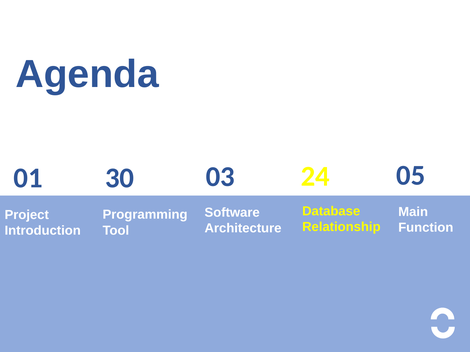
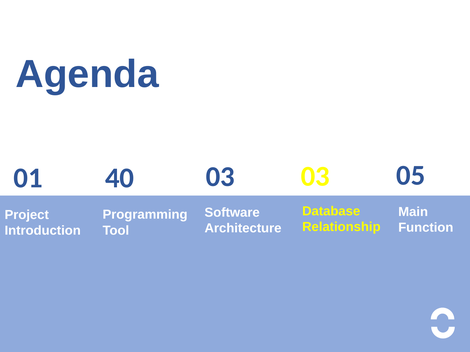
30: 30 -> 40
03 24: 24 -> 03
